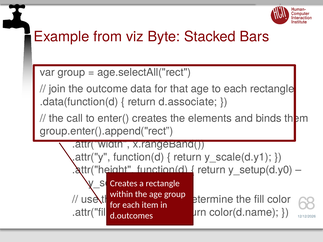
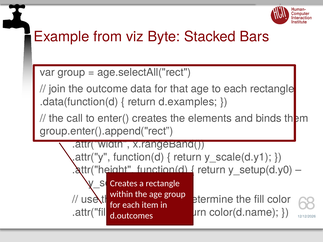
d.associate: d.associate -> d.examples
